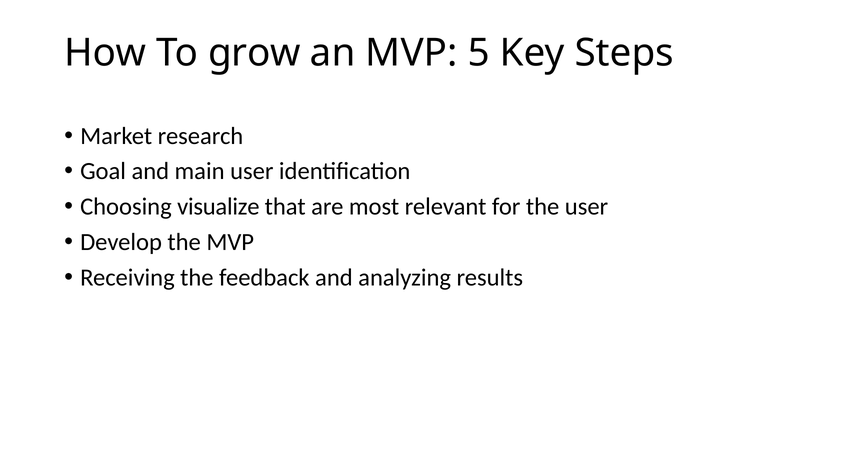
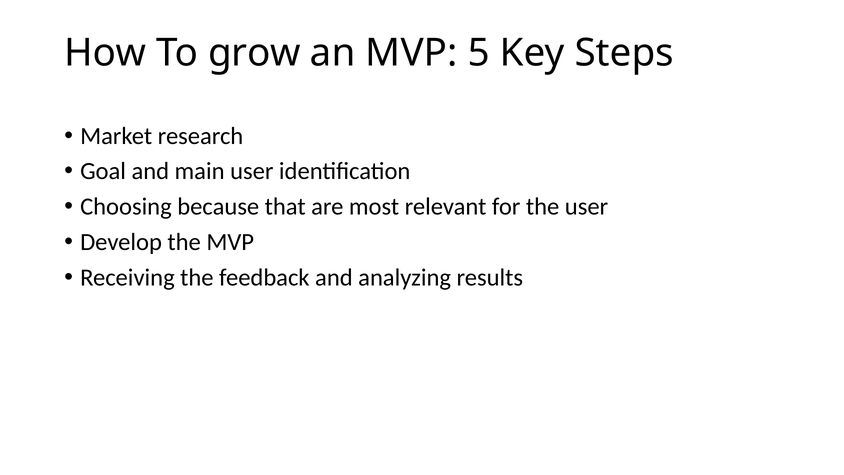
visualize: visualize -> because
